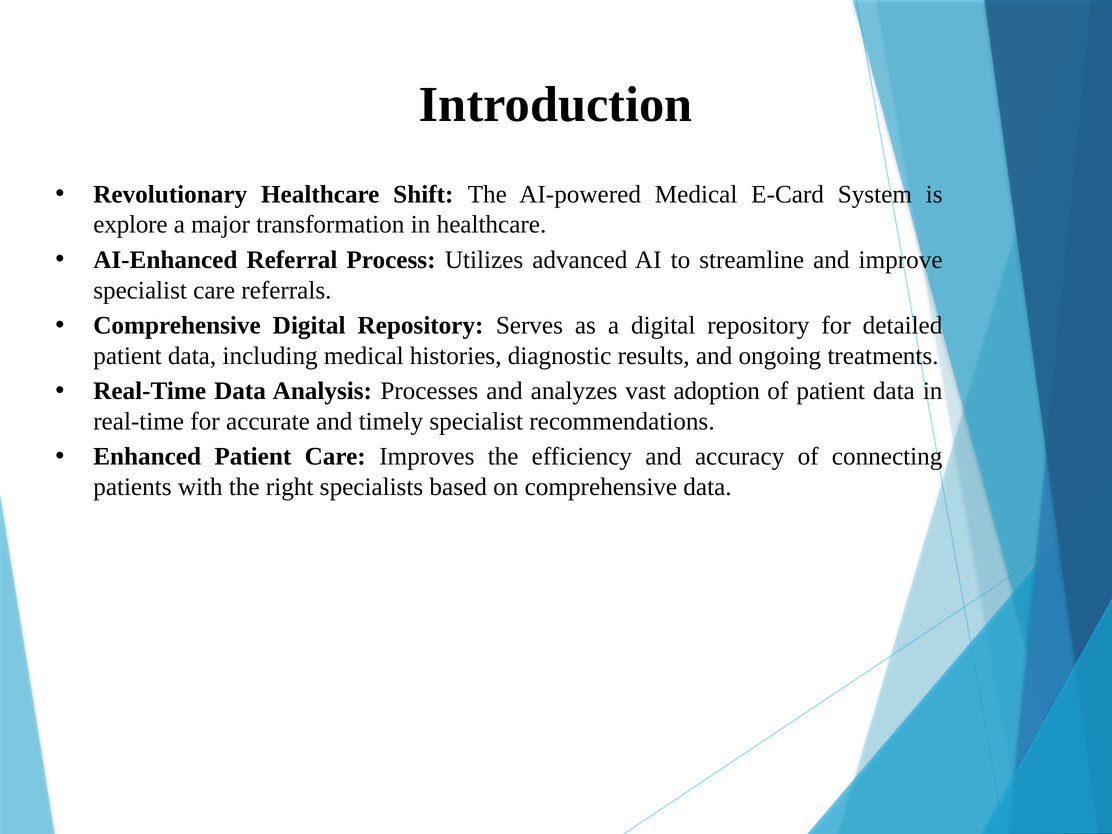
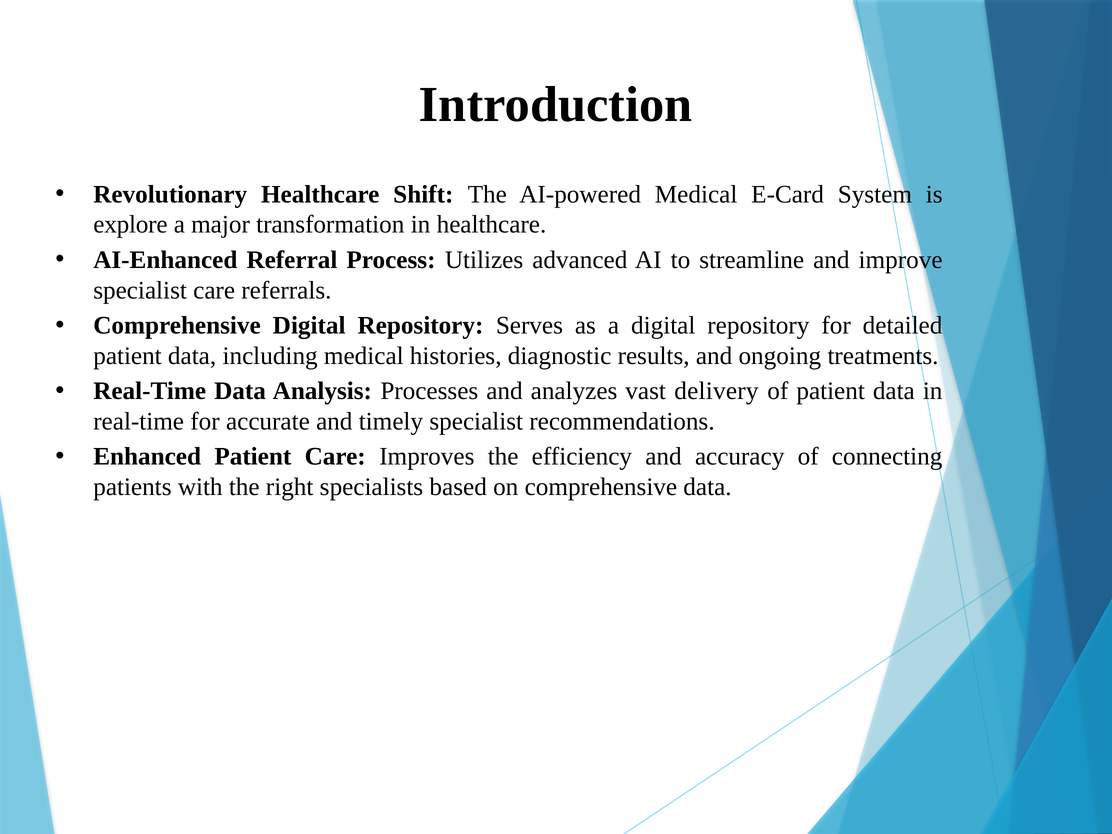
adoption: adoption -> delivery
